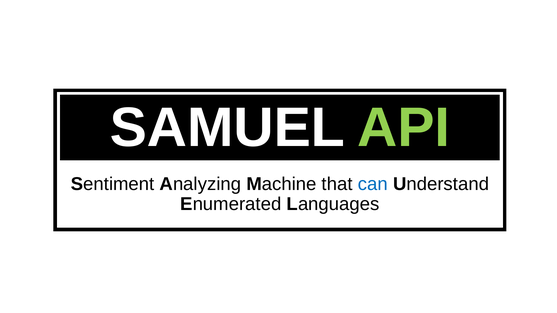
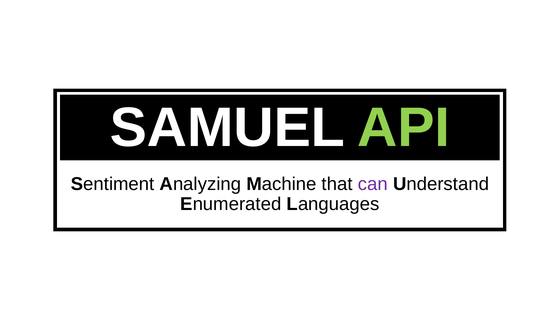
can colour: blue -> purple
